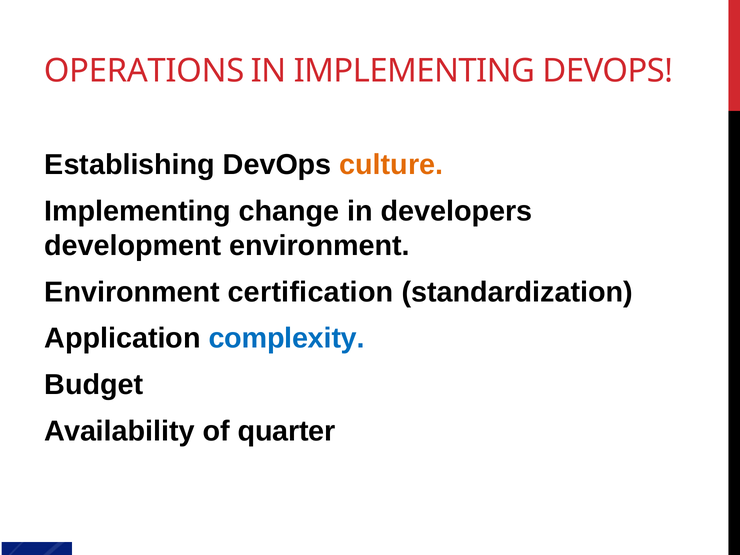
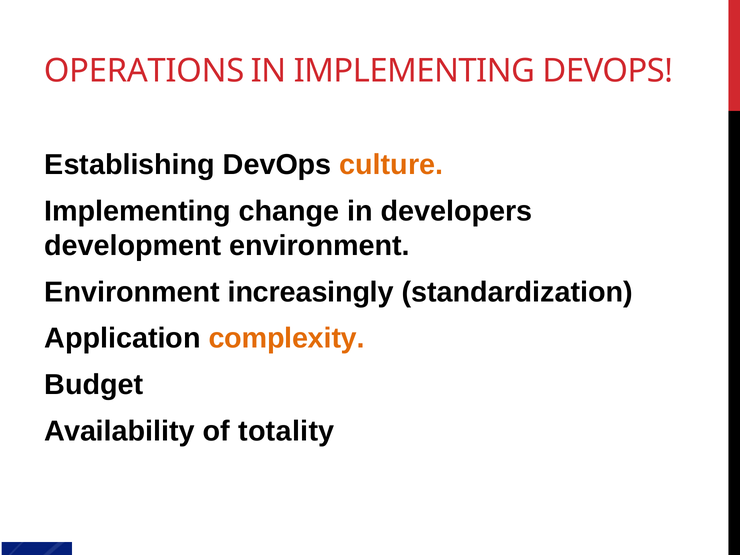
certification: certification -> increasingly
complexity colour: blue -> orange
quarter: quarter -> totality
